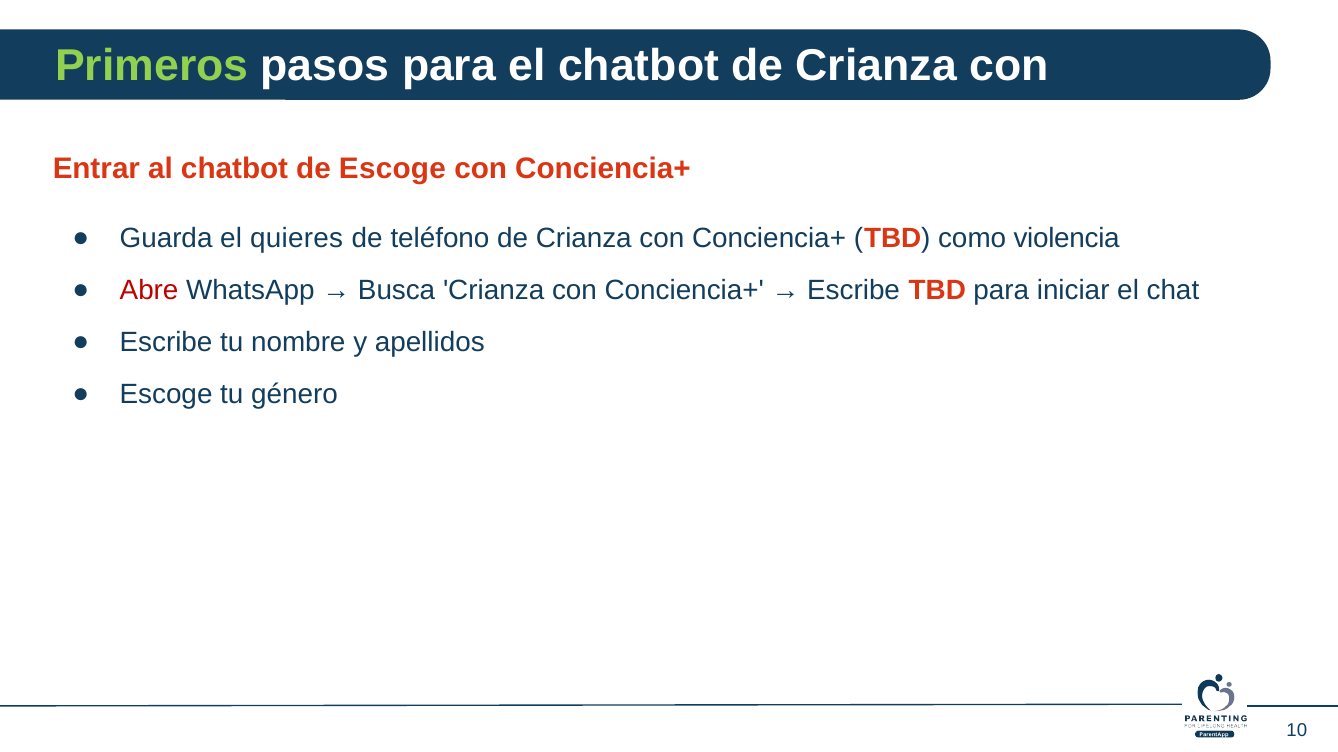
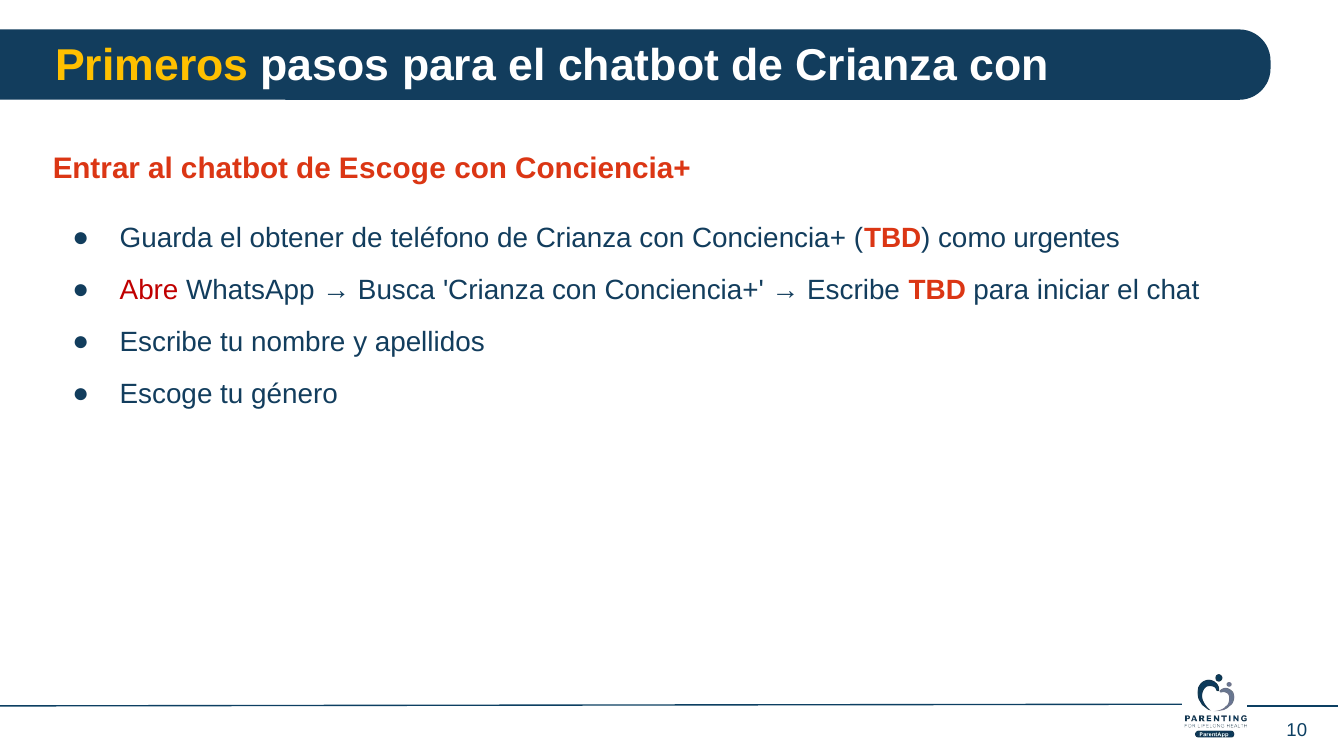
Primeros colour: light green -> yellow
quieres: quieres -> obtener
violencia: violencia -> urgentes
